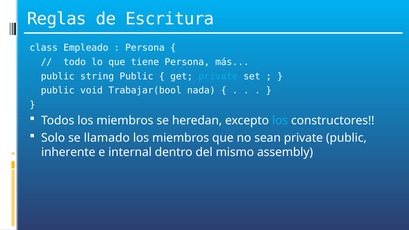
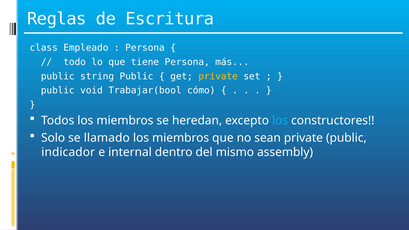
private at (218, 76) colour: light blue -> yellow
nada: nada -> cómo
inherente: inherente -> indicador
